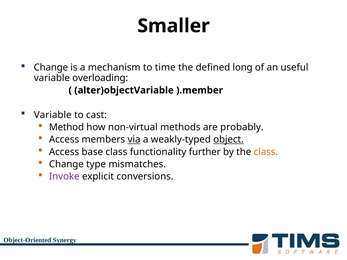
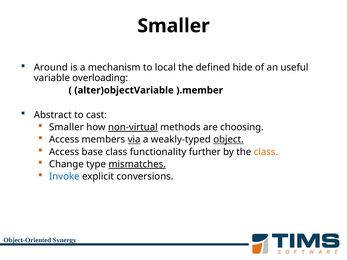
Change at (51, 68): Change -> Around
time: time -> local
long: long -> hide
Variable at (53, 115): Variable -> Abstract
Method at (66, 127): Method -> Smaller
non-virtual underline: none -> present
probably: probably -> choosing
mismatches underline: none -> present
Invoke colour: purple -> blue
